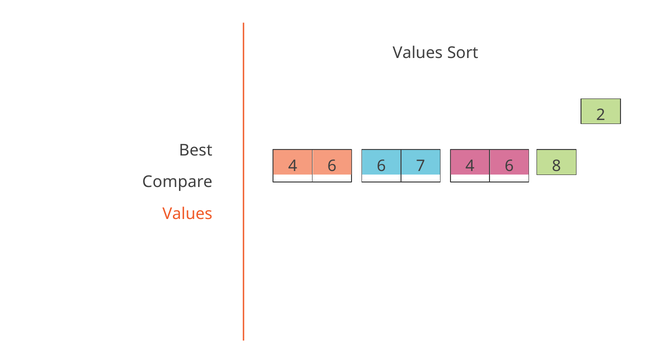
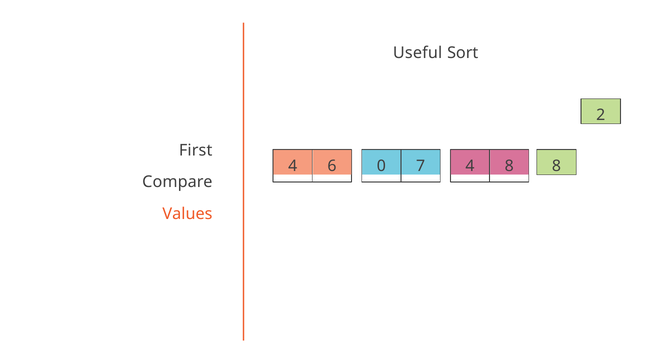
Values at (418, 53): Values -> Useful
Best: Best -> First
6 6: 6 -> 0
4 6: 6 -> 8
